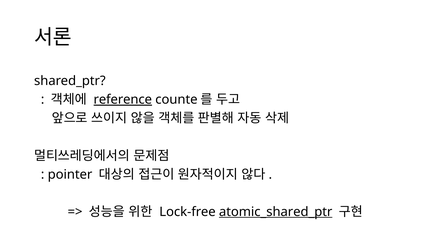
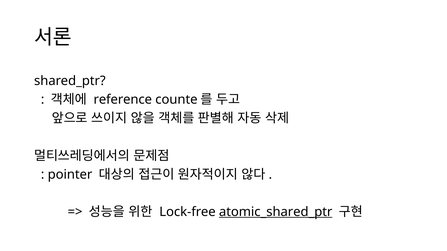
reference underline: present -> none
